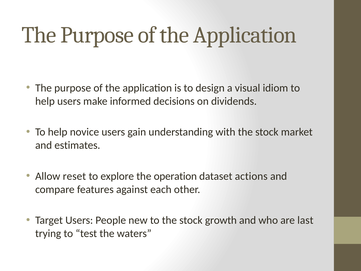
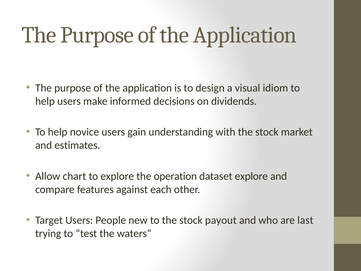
reset: reset -> chart
dataset actions: actions -> explore
growth: growth -> payout
